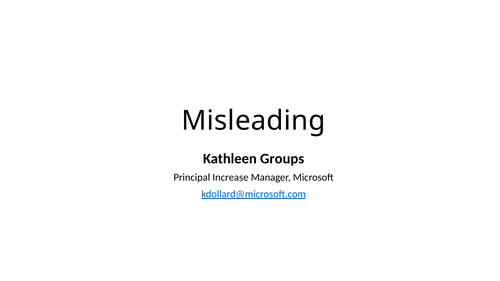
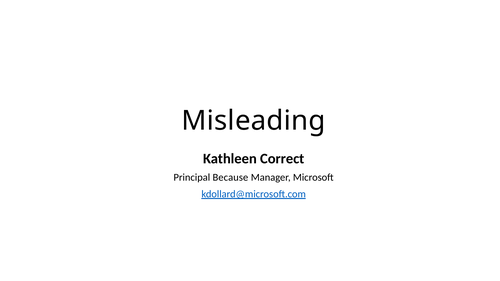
Groups: Groups -> Correct
Increase: Increase -> Because
